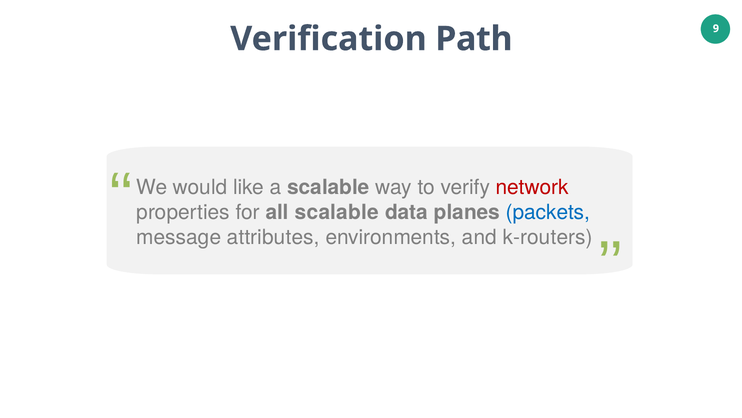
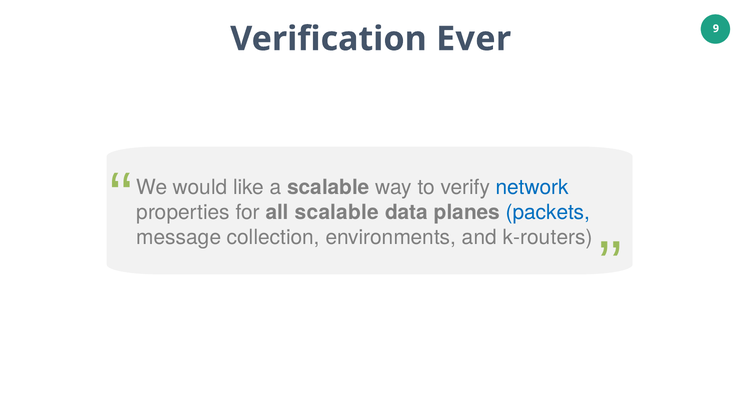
Path: Path -> Ever
network colour: red -> blue
attributes: attributes -> collection
